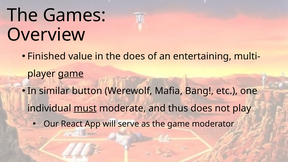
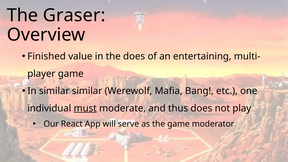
Games: Games -> Graser
game at (71, 74) underline: present -> none
similar button: button -> similar
